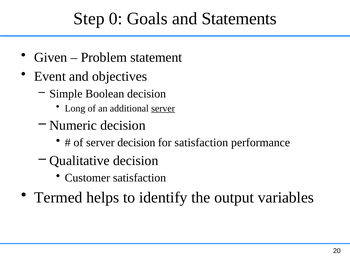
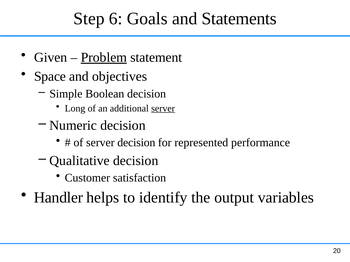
0: 0 -> 6
Problem underline: none -> present
Event: Event -> Space
for satisfaction: satisfaction -> represented
Termed: Termed -> Handler
